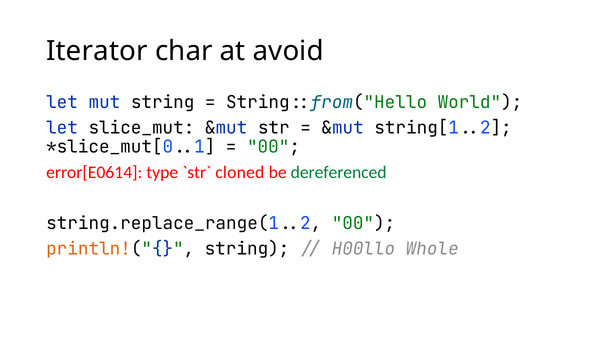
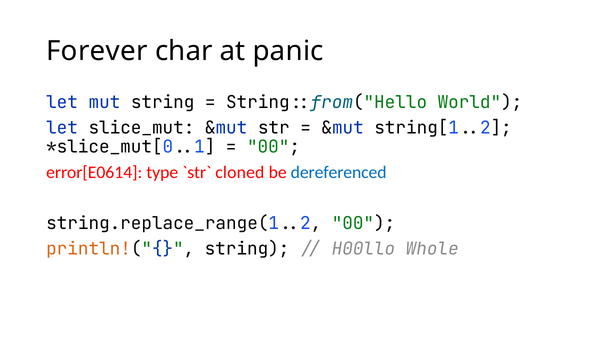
Iterator: Iterator -> Forever
avoid: avoid -> panic
dereferenced colour: green -> blue
